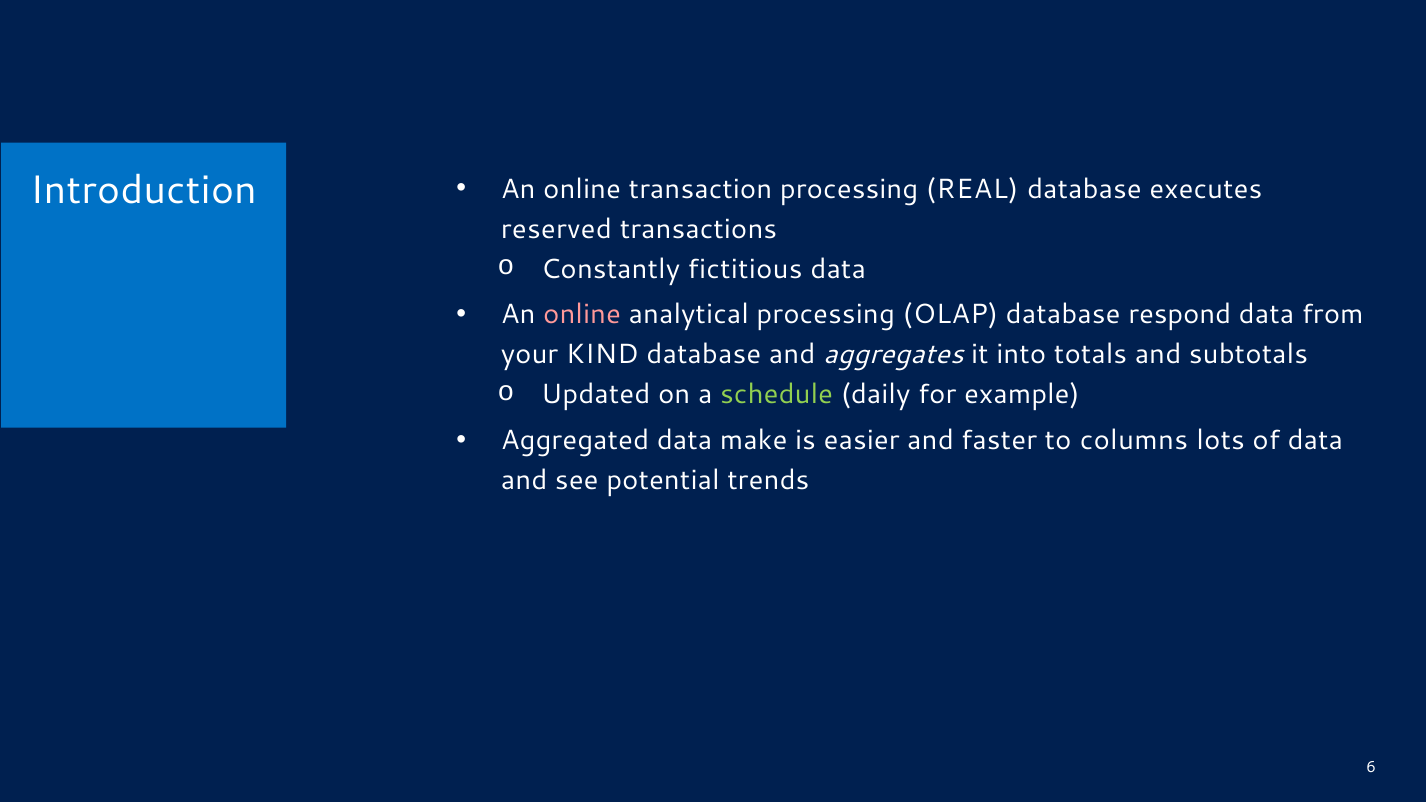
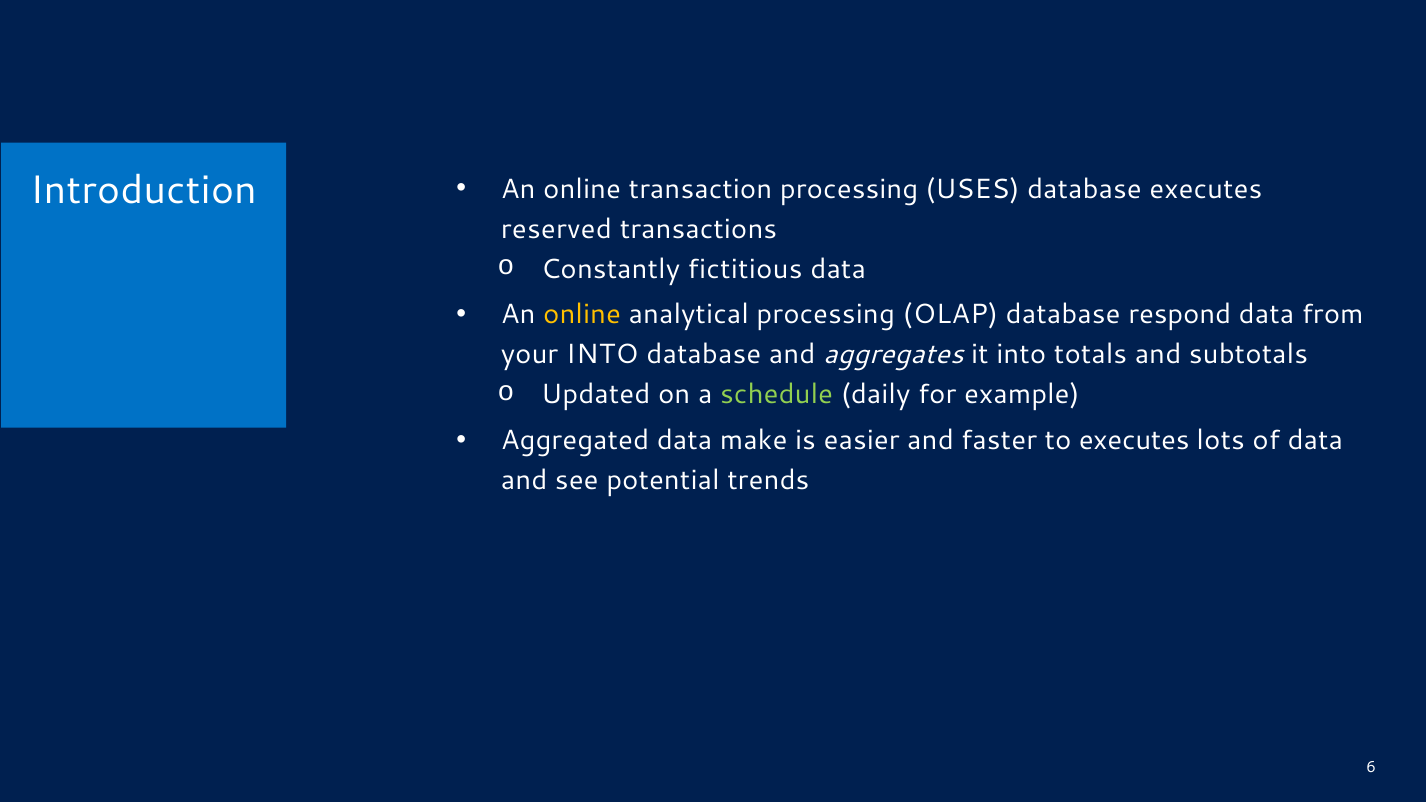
REAL: REAL -> USES
online at (582, 315) colour: pink -> yellow
your KIND: KIND -> INTO
to columns: columns -> executes
